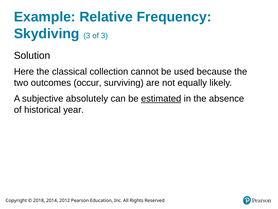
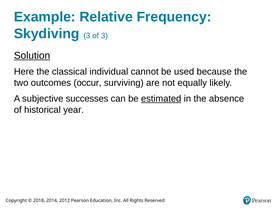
Solution underline: none -> present
collection: collection -> individual
absolutely: absolutely -> successes
